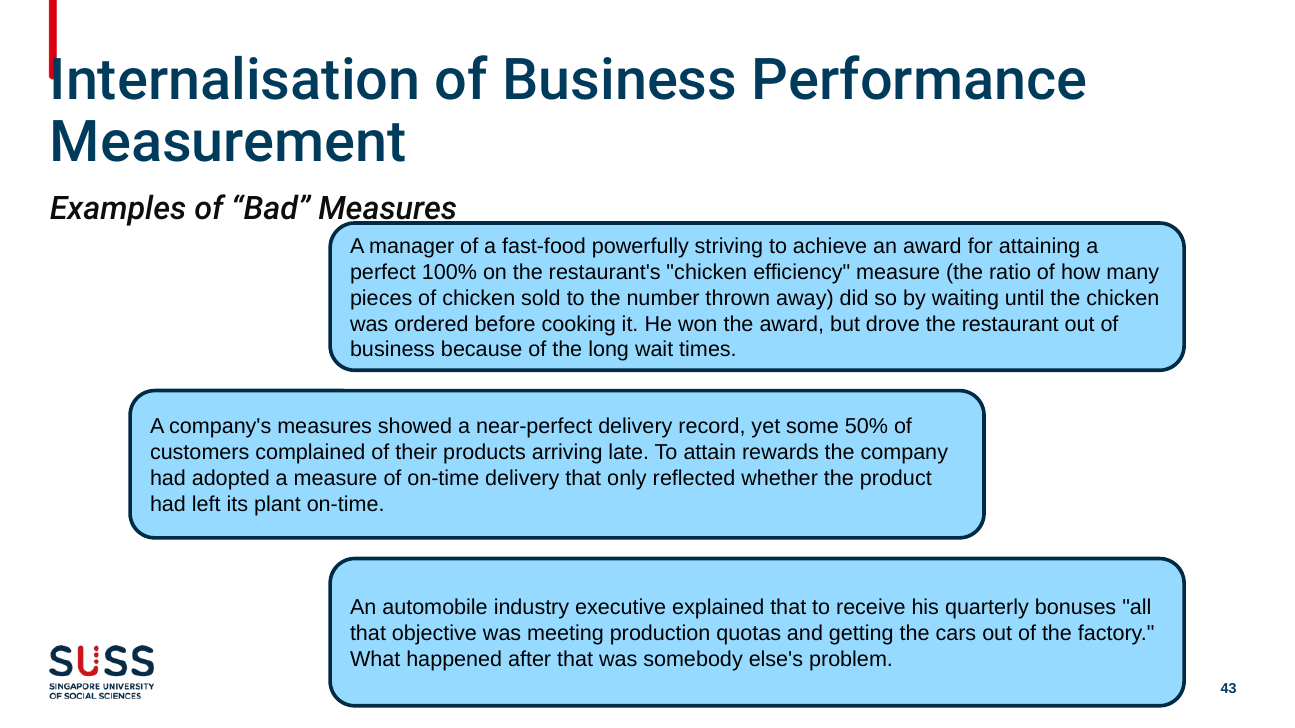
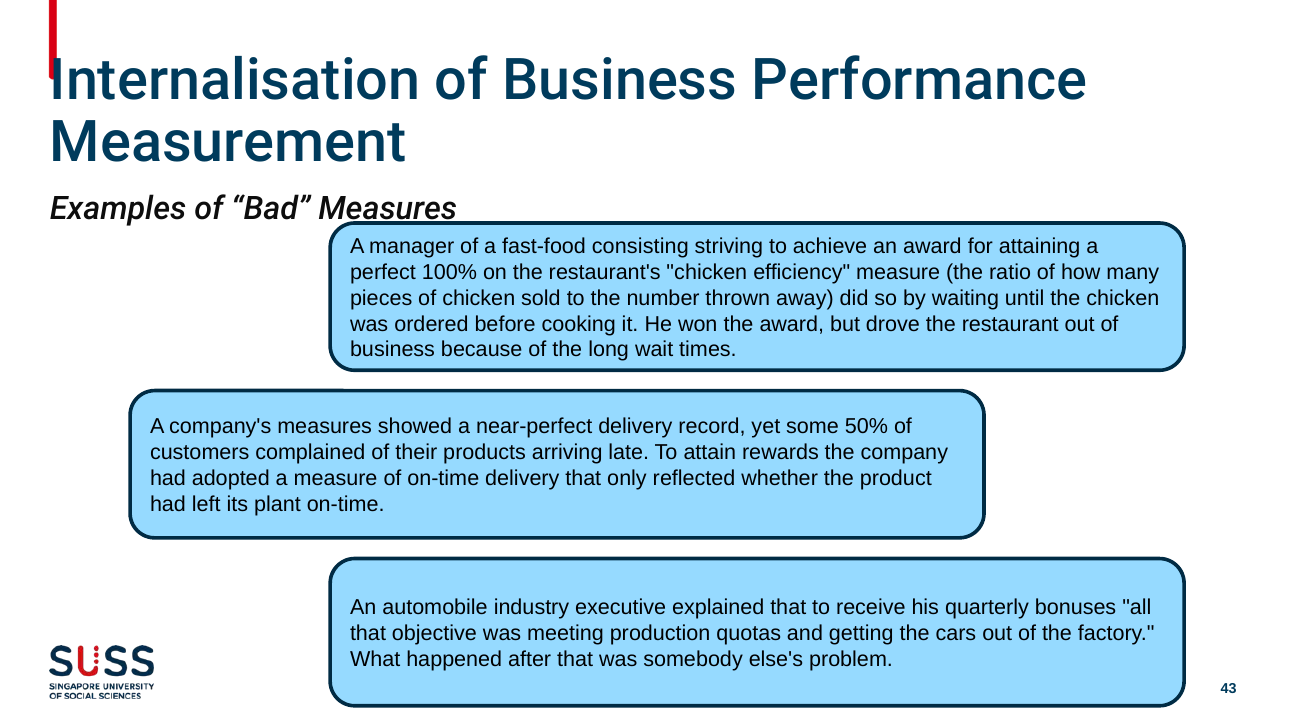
powerfully: powerfully -> consisting
